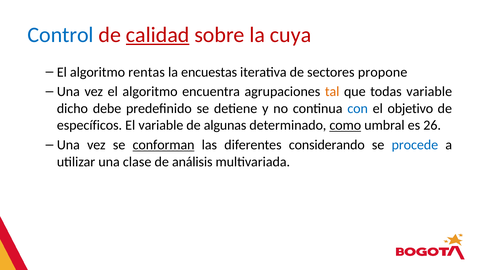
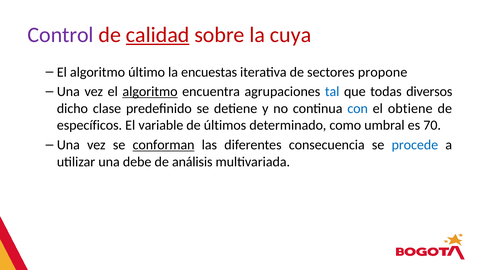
Control colour: blue -> purple
rentas: rentas -> último
algoritmo at (150, 92) underline: none -> present
tal colour: orange -> blue
todas variable: variable -> diversos
debe: debe -> clase
objetivo: objetivo -> obtiene
algunas: algunas -> últimos
como underline: present -> none
26: 26 -> 70
considerando: considerando -> consecuencia
clase: clase -> debe
